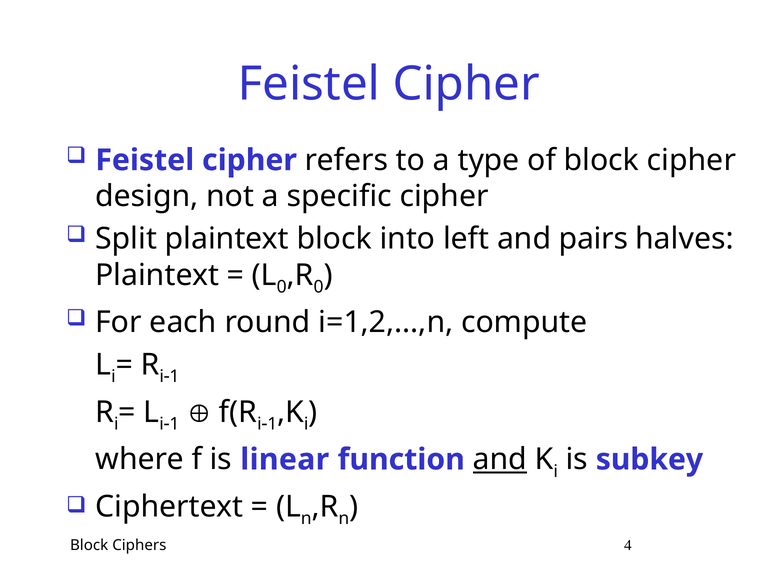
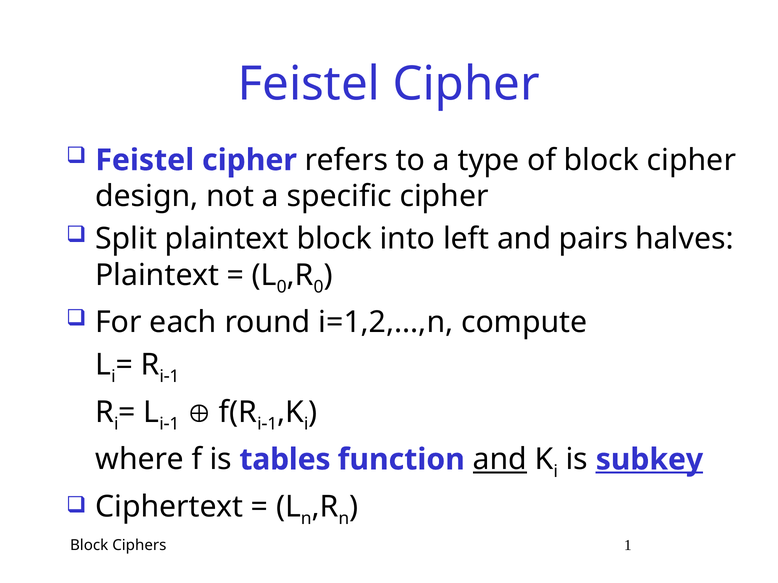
linear: linear -> tables
subkey underline: none -> present
4: 4 -> 1
